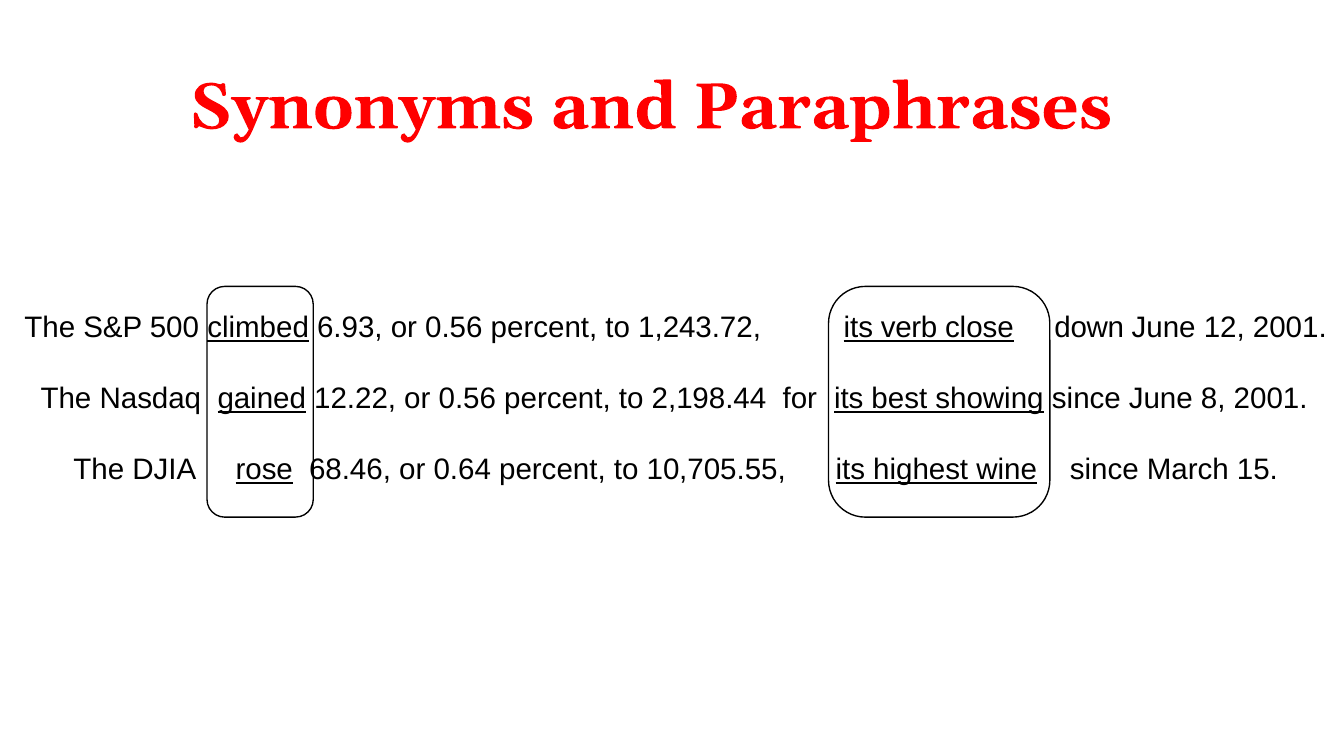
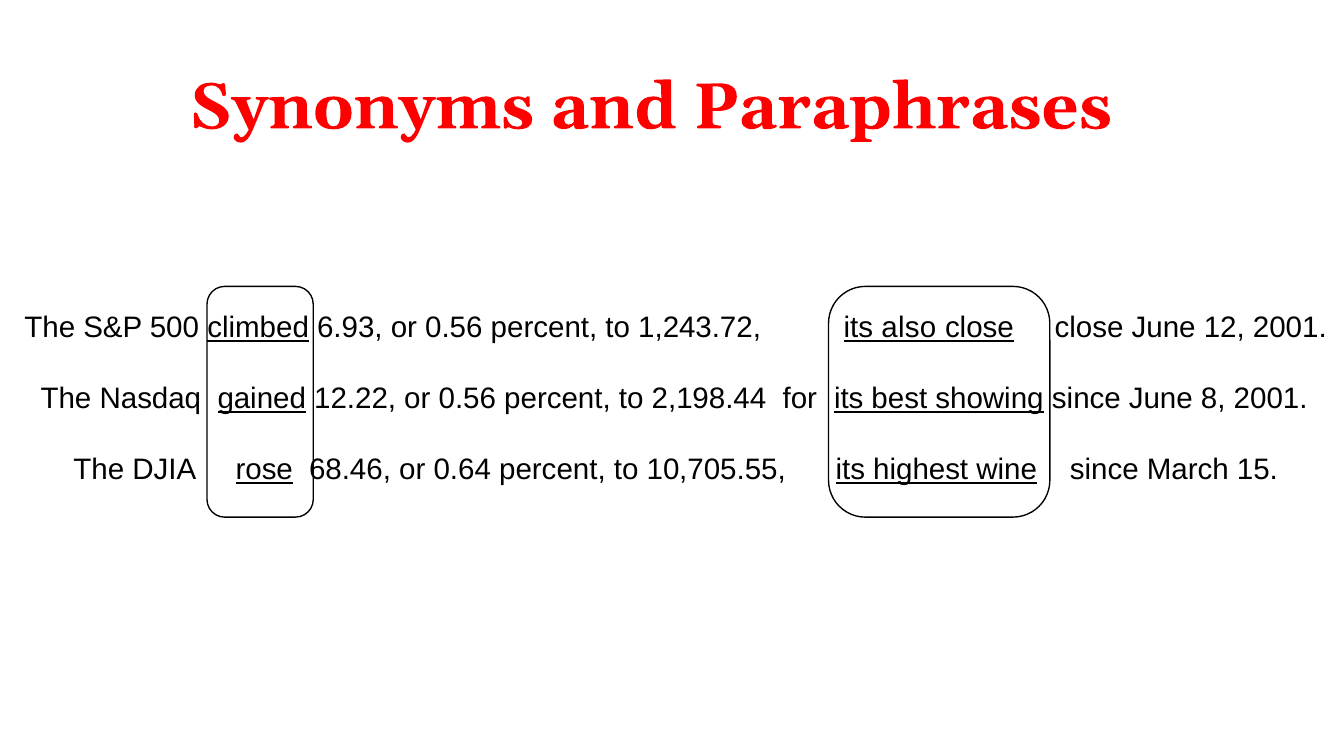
verb: verb -> also
close down: down -> close
